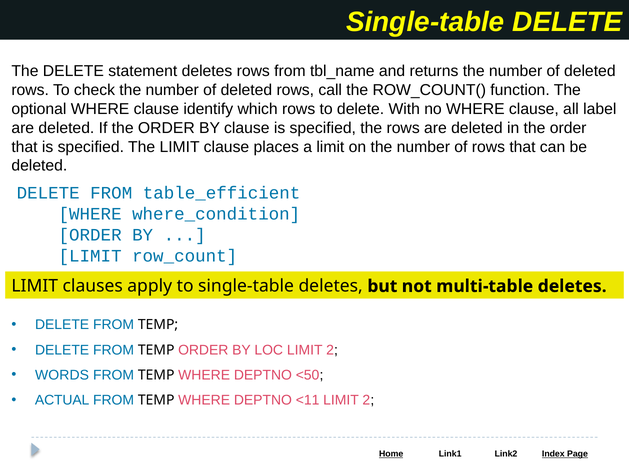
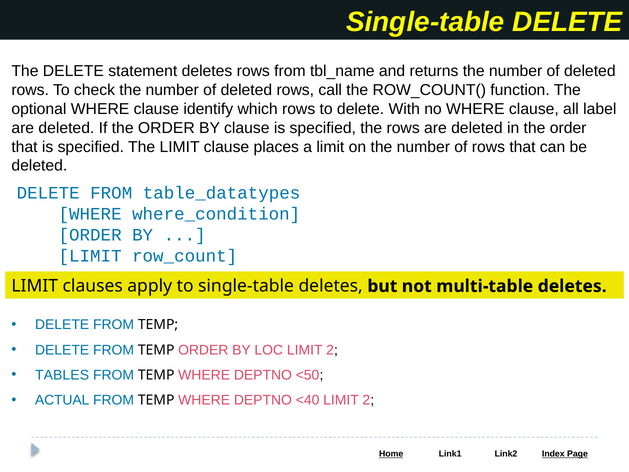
table_efficient: table_efficient -> table_datatypes
WORDS: WORDS -> TABLES
<11: <11 -> <40
